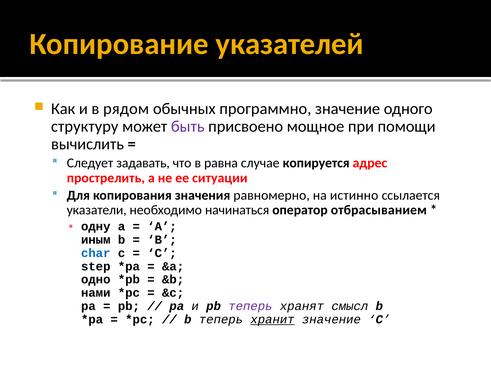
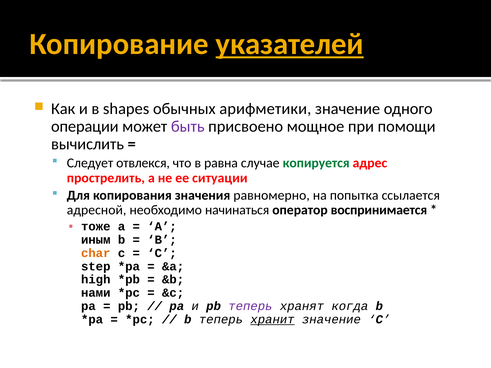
указателей underline: none -> present
рядом: рядом -> shapes
программно: программно -> арифметики
структуру: структуру -> операции
задавать: задавать -> отвлекся
копируется colour: black -> green
истинно: истинно -> попытка
указатели: указатели -> адресной
отбрасыванием: отбрасыванием -> воспринимается
одну: одну -> тоже
char colour: blue -> orange
одно: одно -> high
смысл: смысл -> когда
